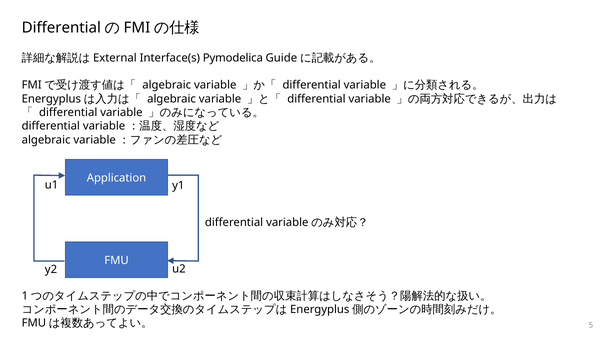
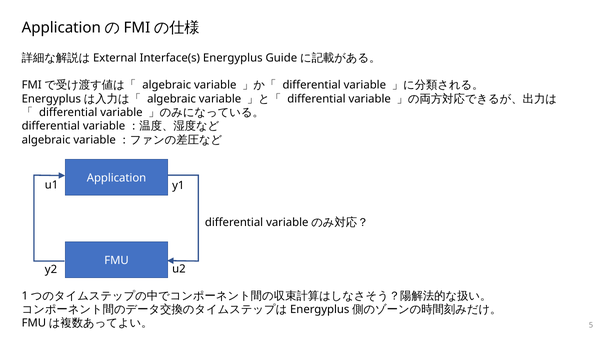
Differential at (61, 28): Differential -> Application
Pymodelica: Pymodelica -> Energyplus
